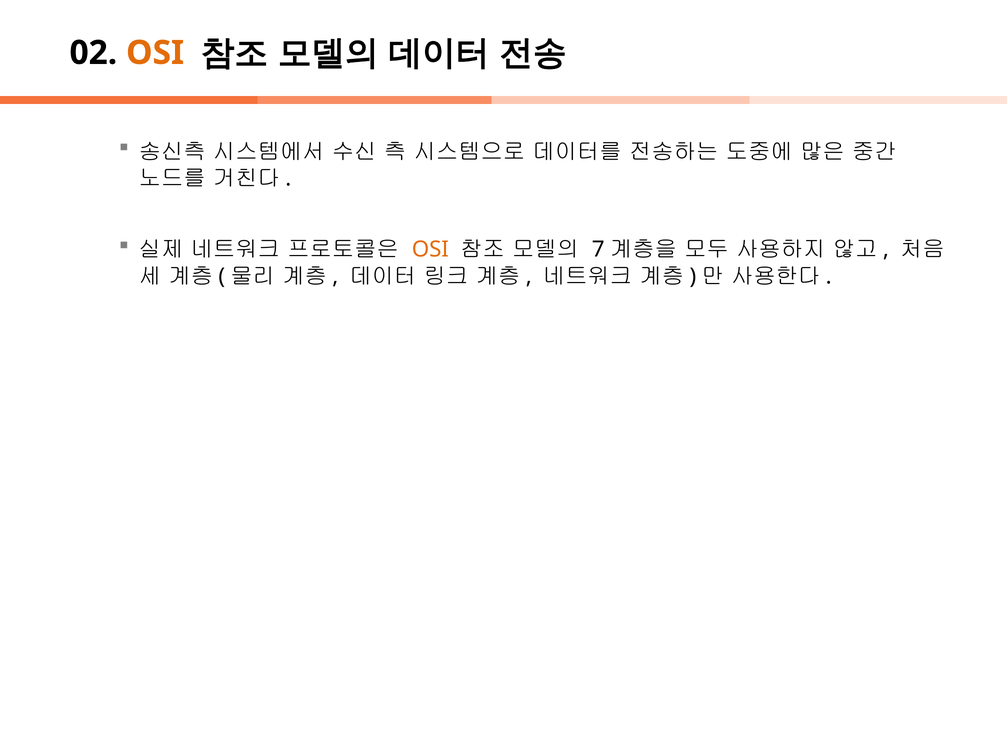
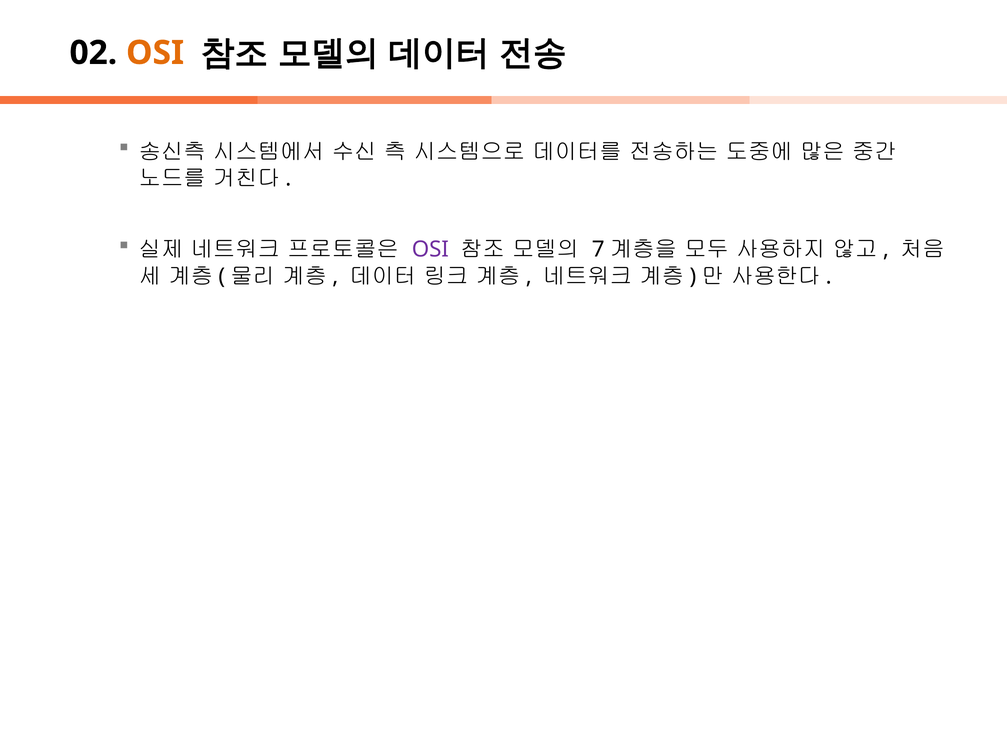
OSI at (430, 250) colour: orange -> purple
